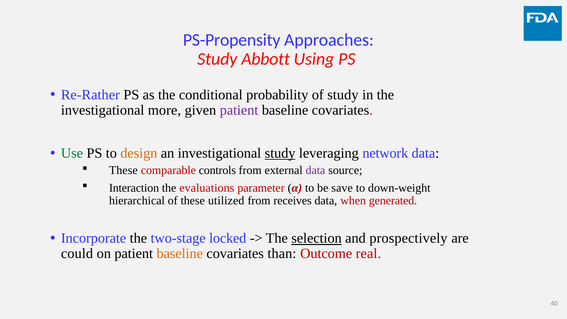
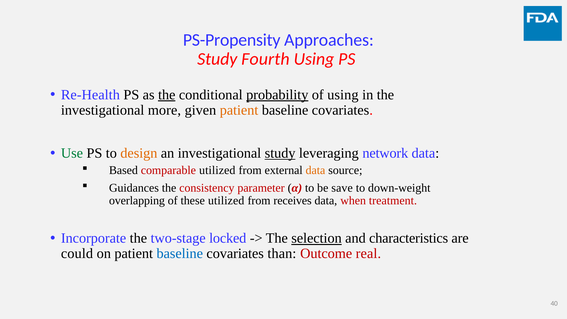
Abbott: Abbott -> Fourth
Re-Rather: Re-Rather -> Re-Health
the at (167, 95) underline: none -> present
probability underline: none -> present
of study: study -> using
patient at (239, 110) colour: purple -> orange
These at (123, 170): These -> Based
comparable controls: controls -> utilized
data at (315, 170) colour: purple -> orange
Interaction: Interaction -> Guidances
evaluations: evaluations -> consistency
hierarchical: hierarchical -> overlapping
generated: generated -> treatment
prospectively: prospectively -> characteristics
baseline at (180, 254) colour: orange -> blue
